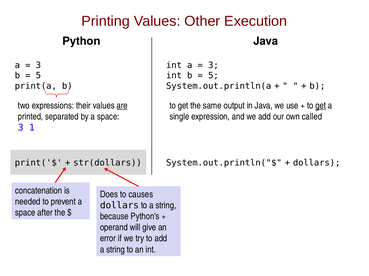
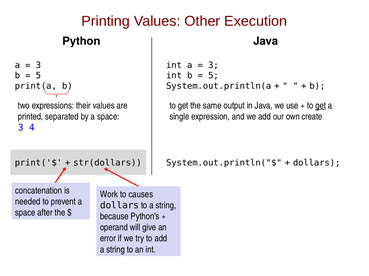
are underline: present -> none
called: called -> create
1: 1 -> 4
Does: Does -> Work
